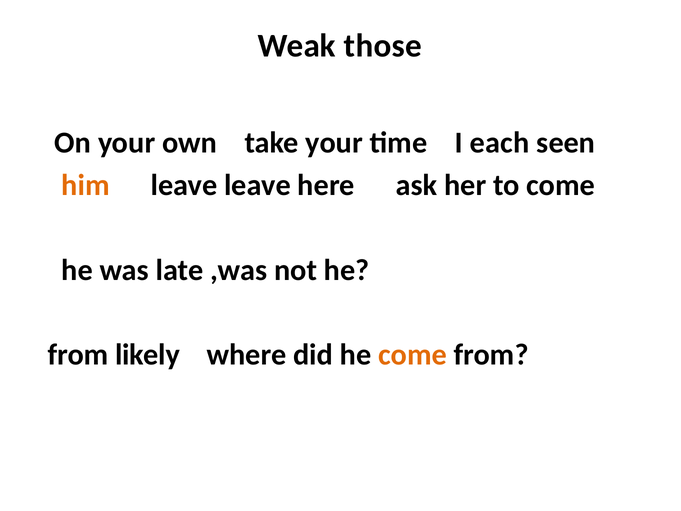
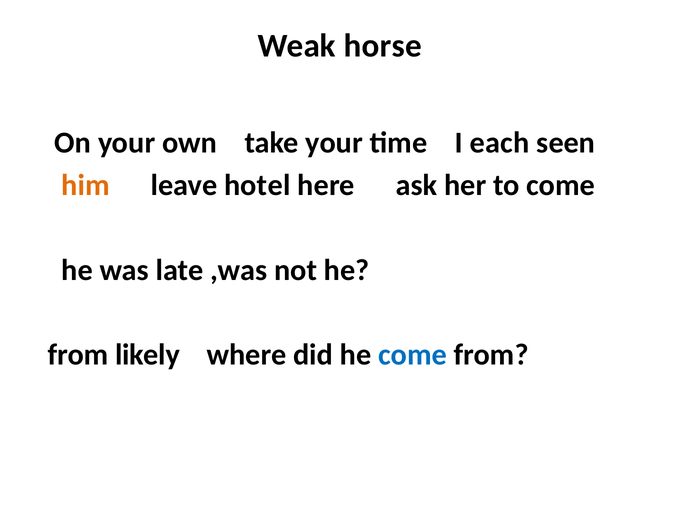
those: those -> horse
leave leave: leave -> hotel
come at (413, 355) colour: orange -> blue
